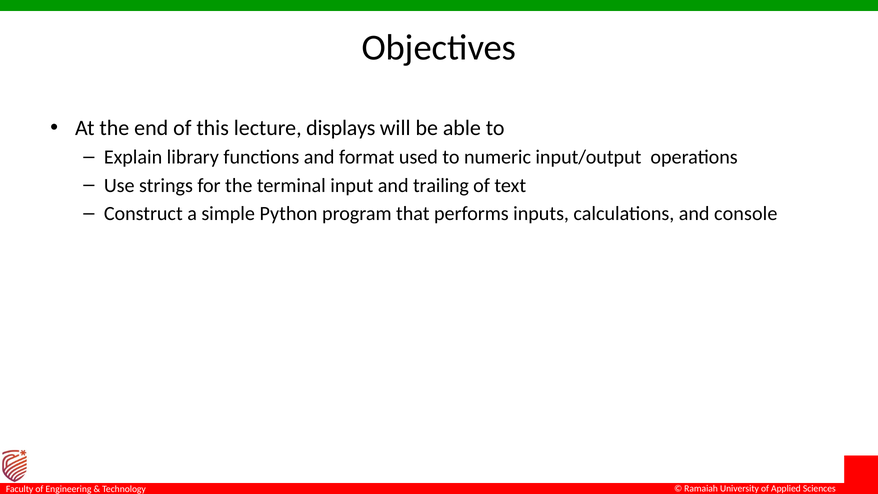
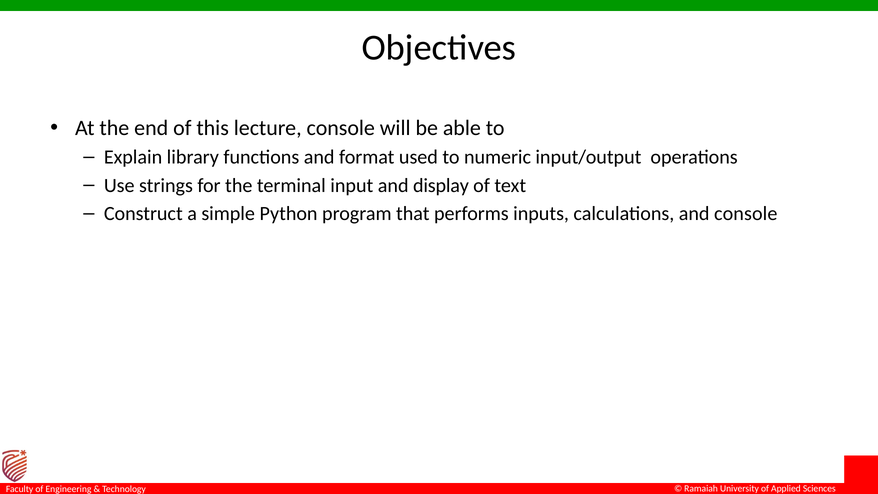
lecture displays: displays -> console
trailing: trailing -> display
